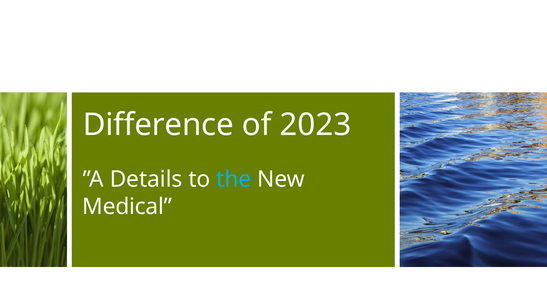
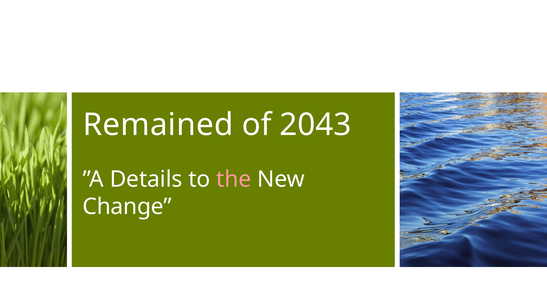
Difference: Difference -> Remained
2023: 2023 -> 2043
the colour: light blue -> pink
Medical: Medical -> Change
